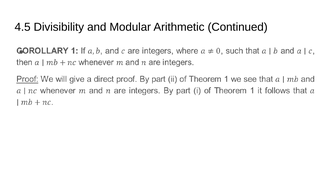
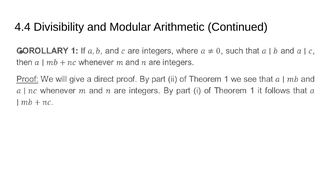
4.5: 4.5 -> 4.4
